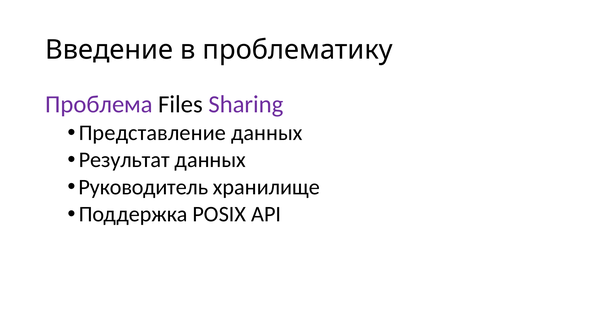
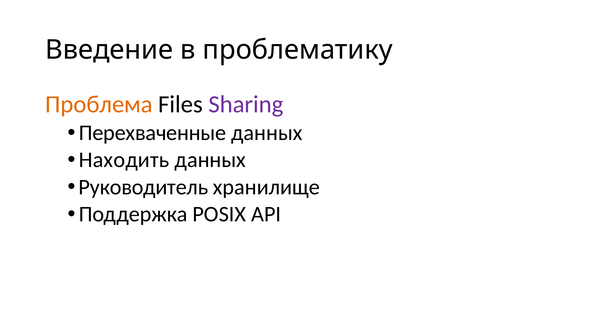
Проблема colour: purple -> orange
Представление: Представление -> Перехваченные
Результат: Результат -> Находить
